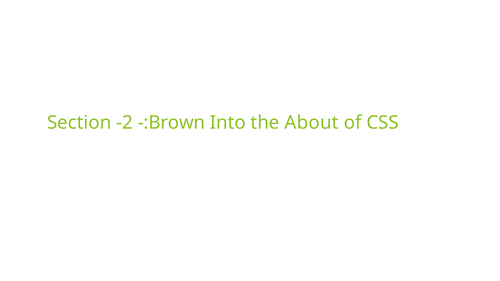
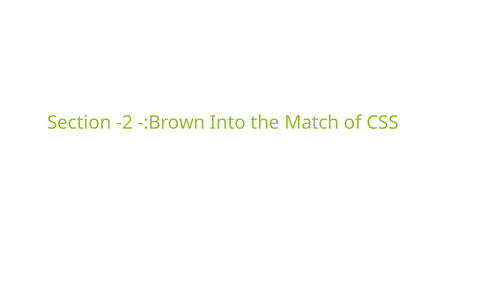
About: About -> Match
